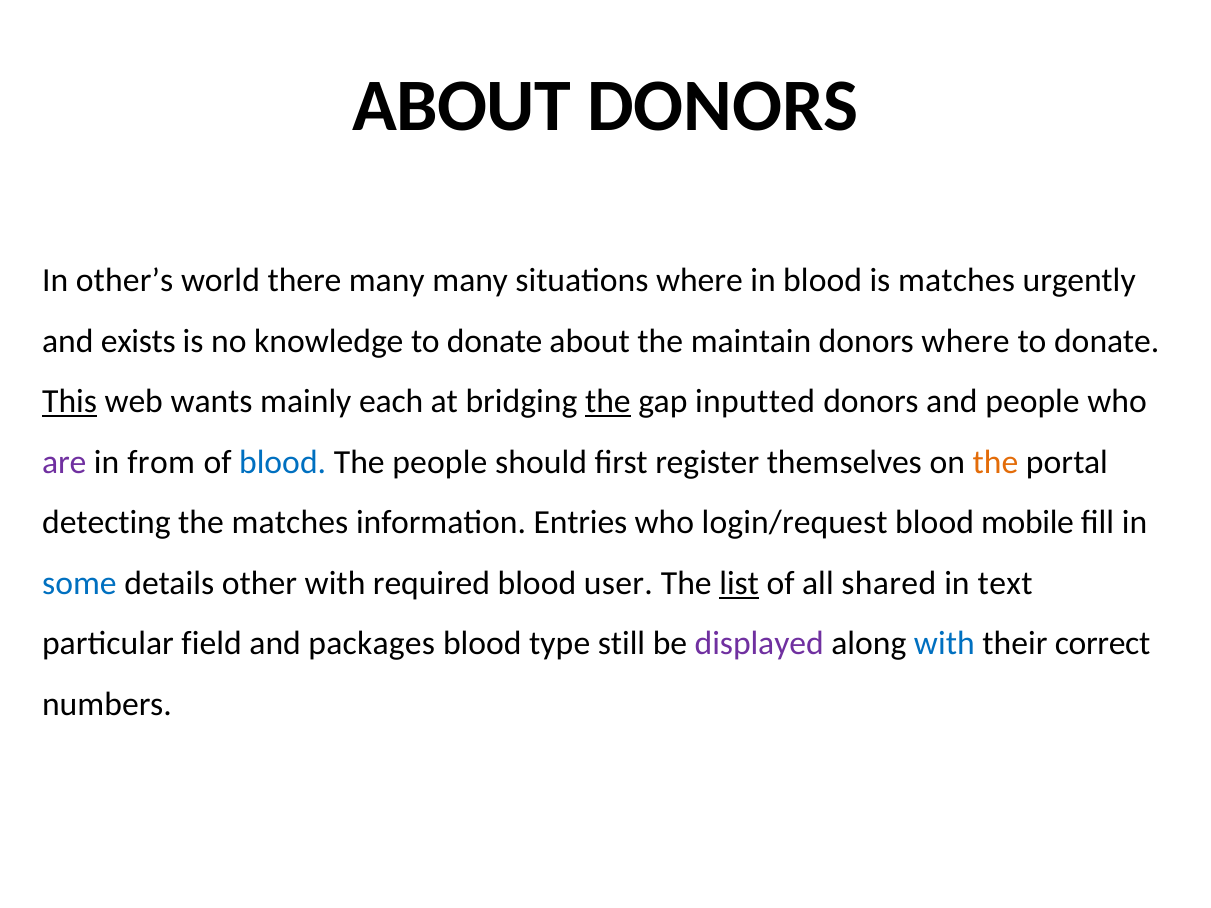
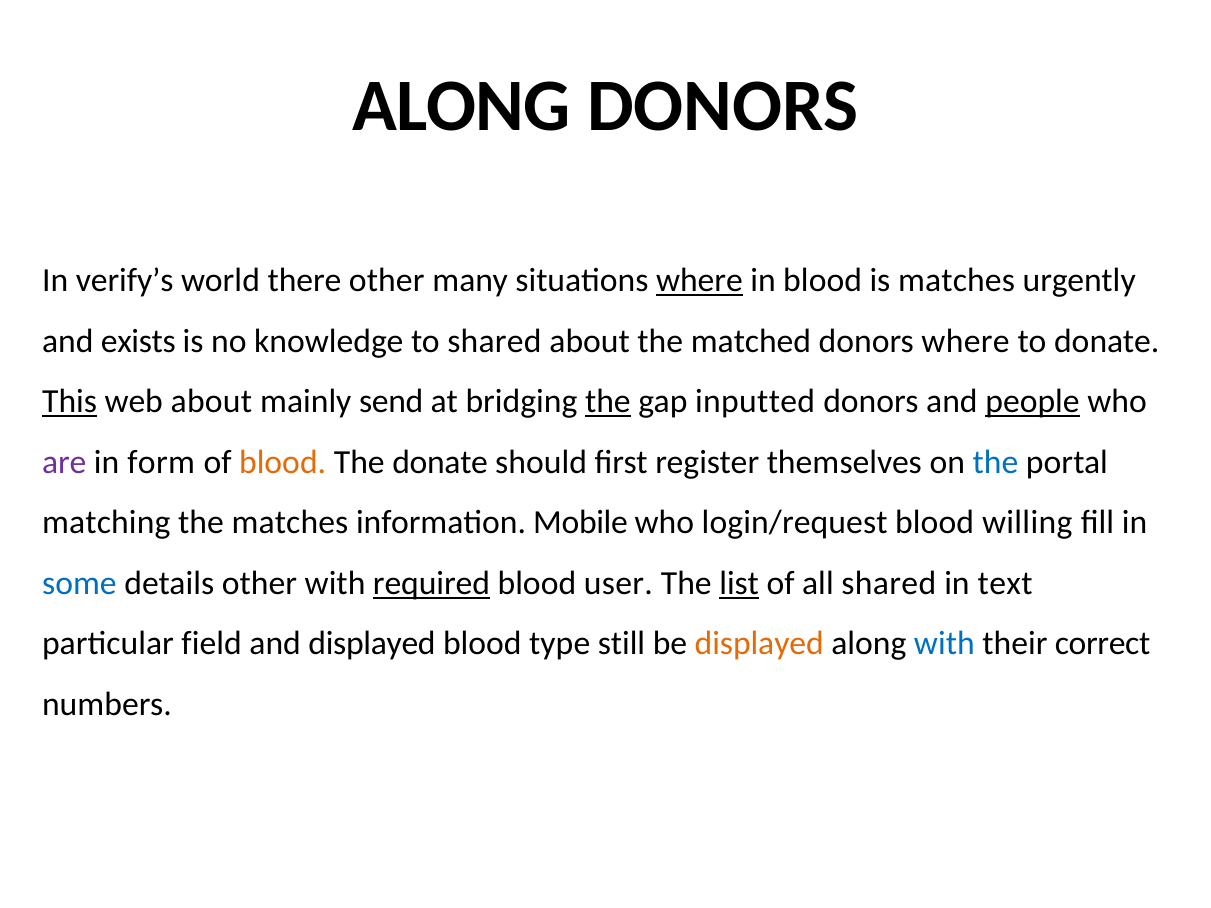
ABOUT at (461, 106): ABOUT -> ALONG
other’s: other’s -> verify’s
there many: many -> other
where at (699, 281) underline: none -> present
knowledge to donate: donate -> shared
maintain: maintain -> matched
web wants: wants -> about
each: each -> send
people at (1033, 402) underline: none -> present
from: from -> form
blood at (283, 462) colour: blue -> orange
The people: people -> donate
the at (996, 462) colour: orange -> blue
detecting: detecting -> matching
Entries: Entries -> Mobile
mobile: mobile -> willing
required underline: none -> present
and packages: packages -> displayed
displayed at (759, 644) colour: purple -> orange
